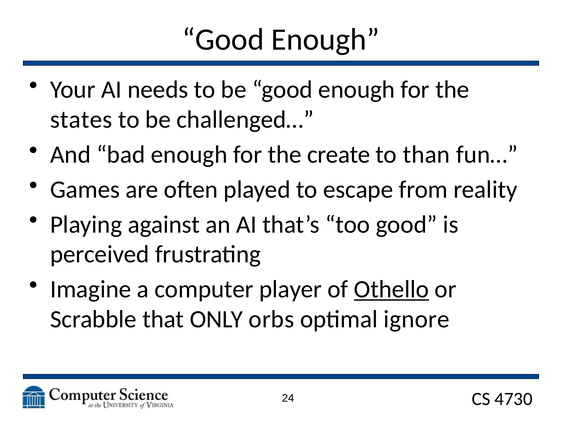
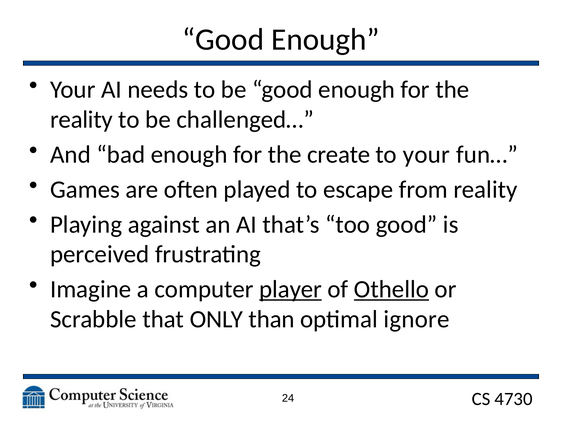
states at (81, 120): states -> reality
to than: than -> your
player underline: none -> present
orbs: orbs -> than
